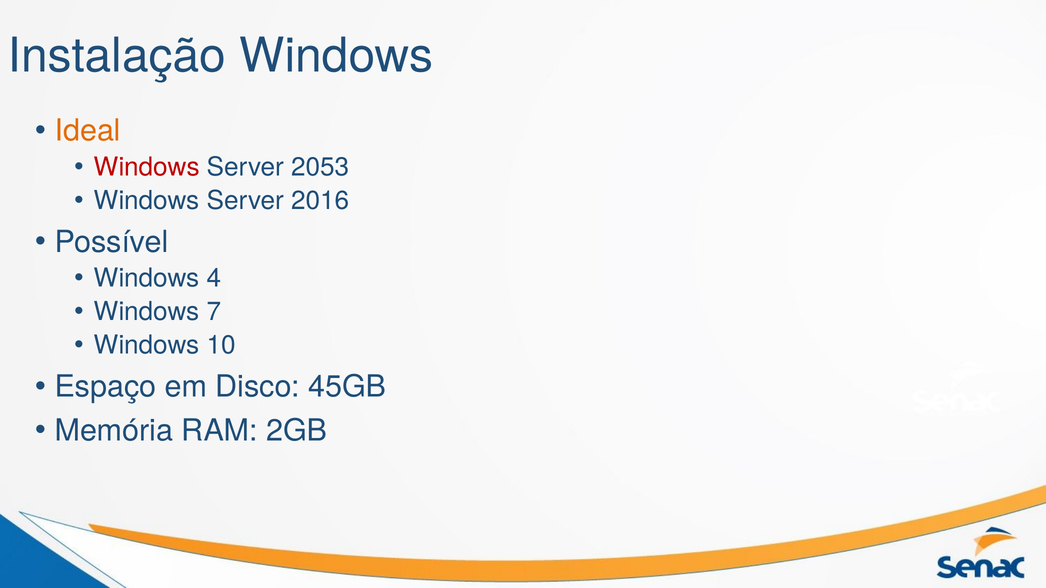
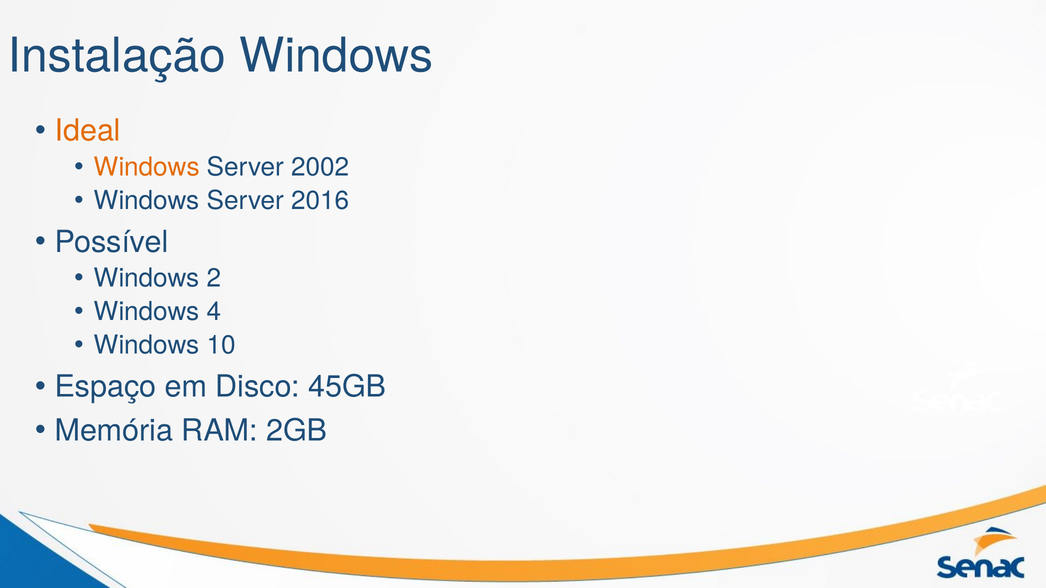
Windows at (147, 167) colour: red -> orange
2053: 2053 -> 2002
4: 4 -> 2
7: 7 -> 4
